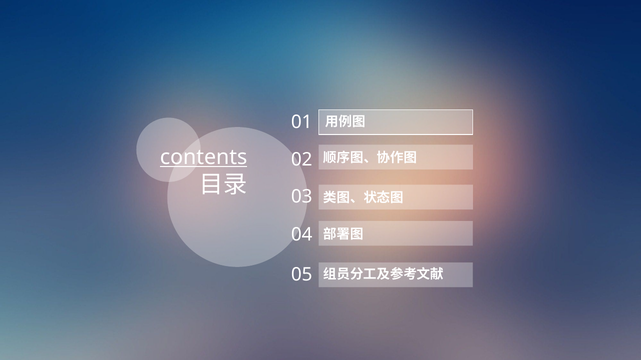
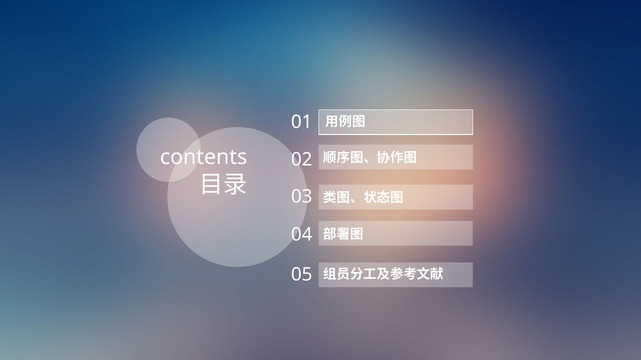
contents underline: present -> none
